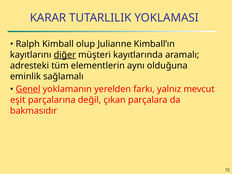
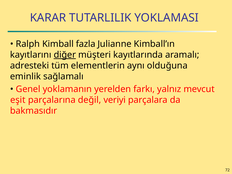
olup: olup -> fazla
Genel underline: present -> none
çıkan: çıkan -> veriyi
